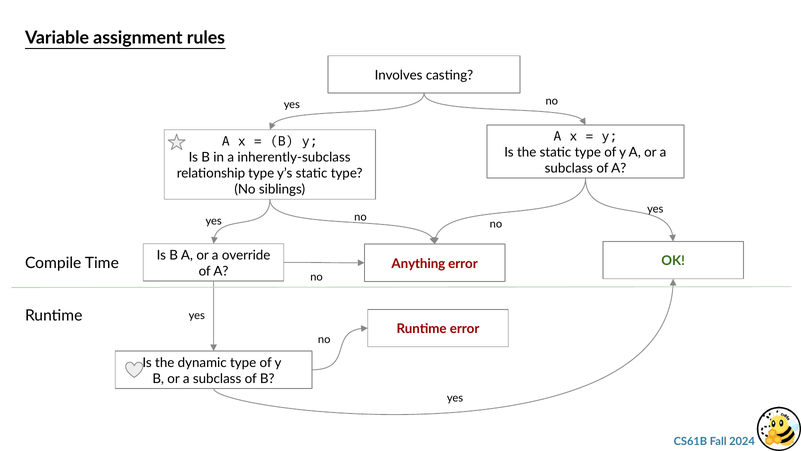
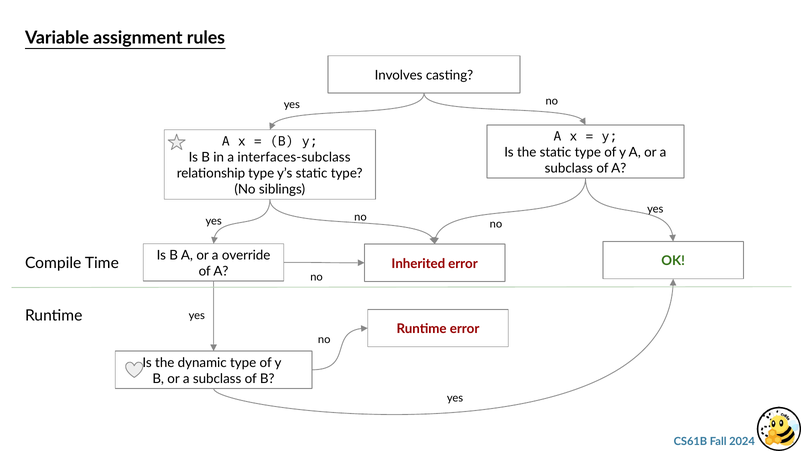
inherently-subclass: inherently-subclass -> interfaces-subclass
Anything: Anything -> Inherited
